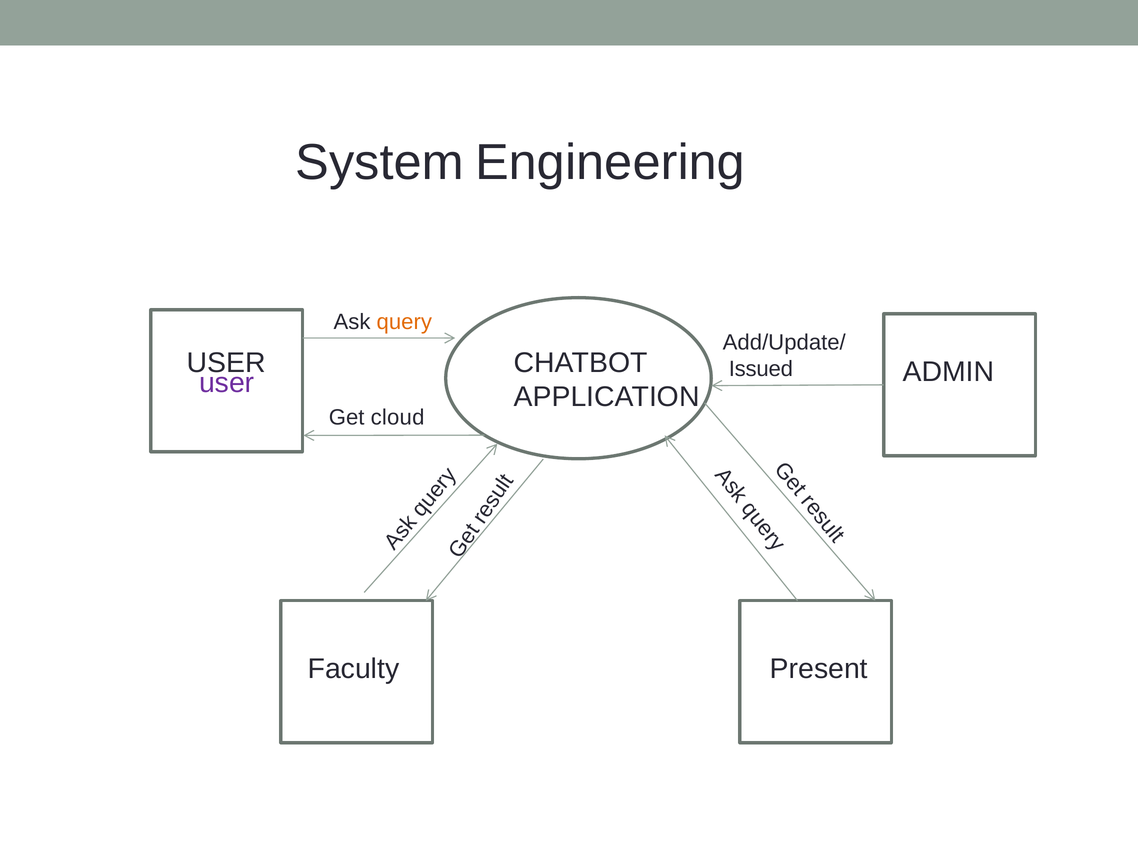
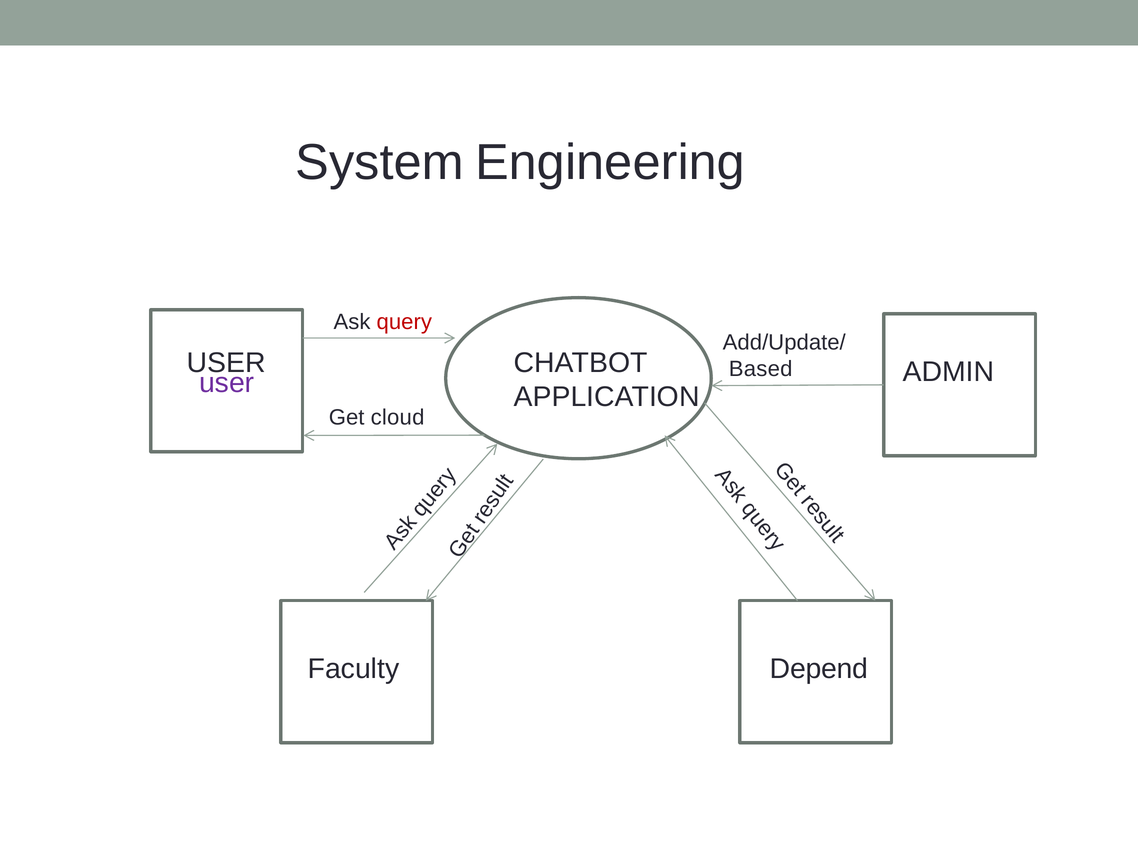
query colour: orange -> red
Issued: Issued -> Based
Present: Present -> Depend
